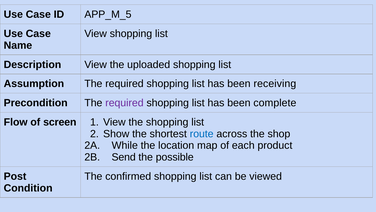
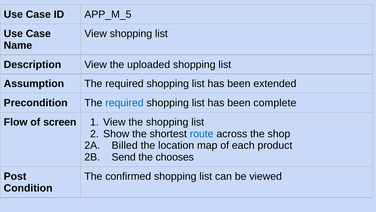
receiving: receiving -> extended
required at (124, 103) colour: purple -> blue
While: While -> Billed
possible: possible -> chooses
